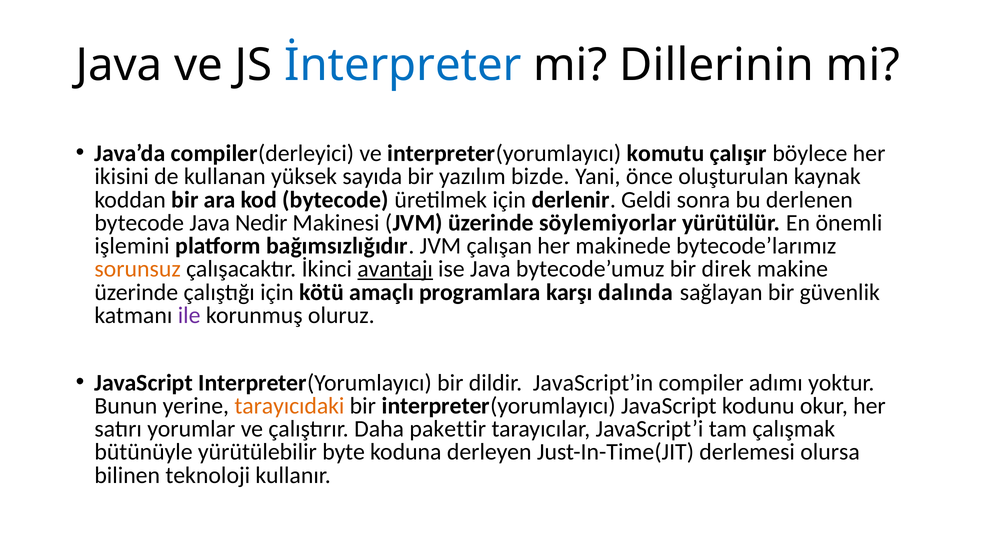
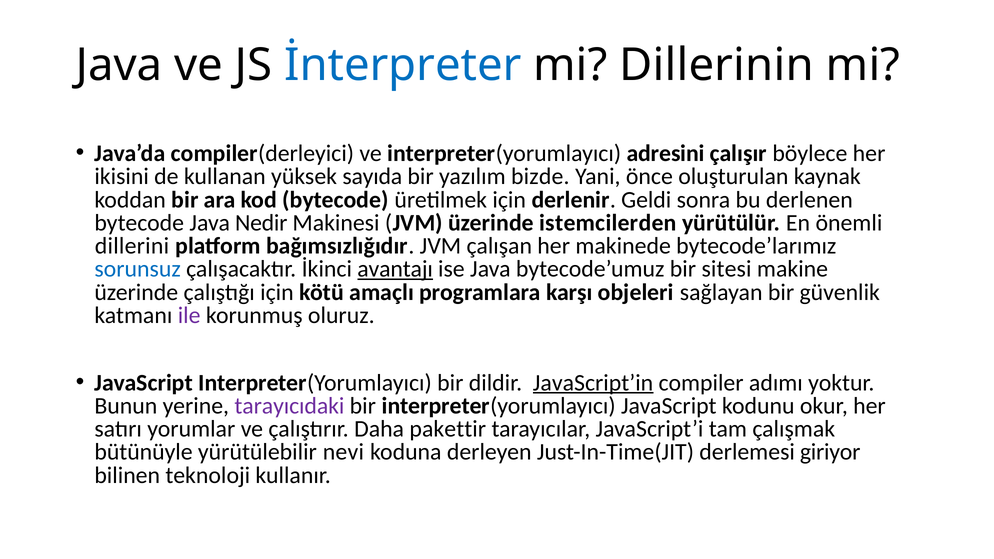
komutu: komutu -> adresini
söylemiyorlar: söylemiyorlar -> istemcilerden
işlemini: işlemini -> dillerini
sorunsuz colour: orange -> blue
direk: direk -> sitesi
dalında: dalında -> objeleri
JavaScript’in underline: none -> present
tarayıcıdaki colour: orange -> purple
byte: byte -> nevi
olursa: olursa -> giriyor
